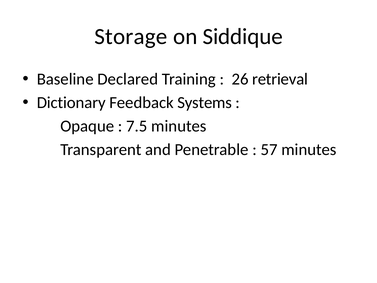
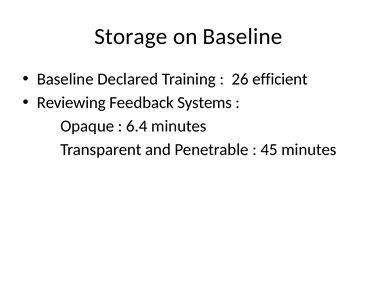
on Siddique: Siddique -> Baseline
retrieval: retrieval -> efficient
Dictionary: Dictionary -> Reviewing
7.5: 7.5 -> 6.4
57: 57 -> 45
